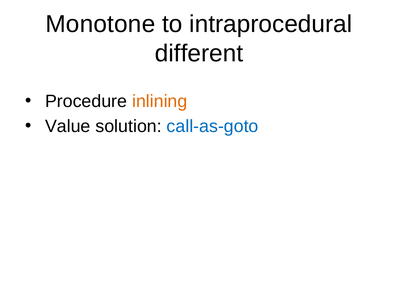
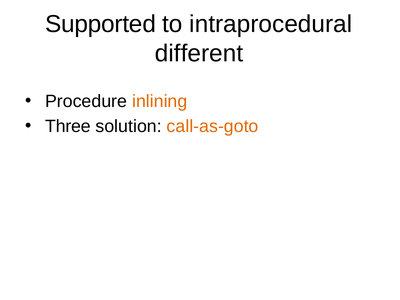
Monotone: Monotone -> Supported
Value: Value -> Three
call-as-goto colour: blue -> orange
